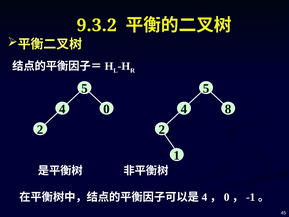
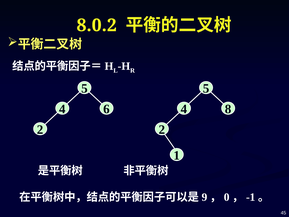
9.3.2: 9.3.2 -> 8.0.2
4 0: 0 -> 6
4 at (204, 197): 4 -> 9
